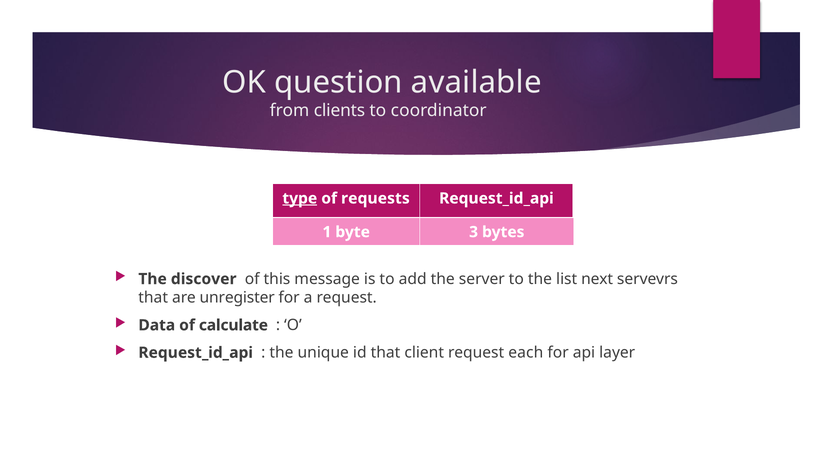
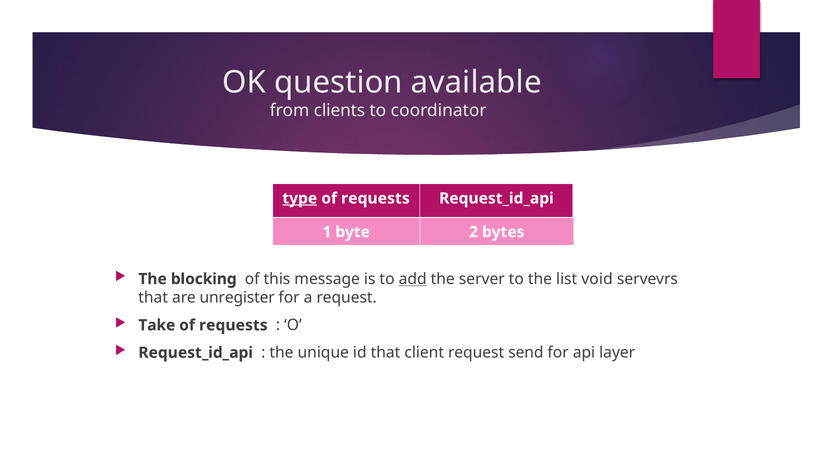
3: 3 -> 2
discover: discover -> blocking
add underline: none -> present
next: next -> void
Data: Data -> Take
calculate at (233, 325): calculate -> requests
each: each -> send
